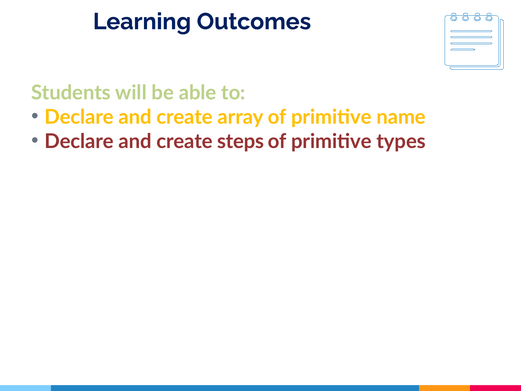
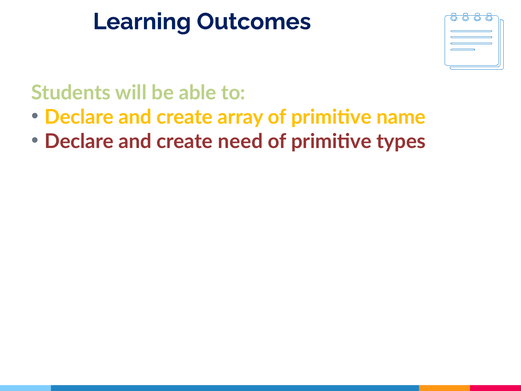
steps: steps -> need
